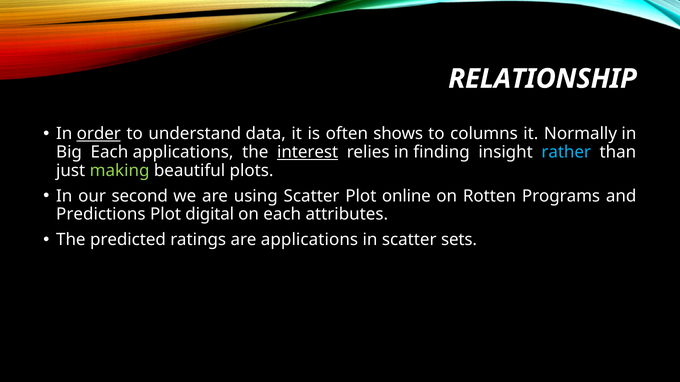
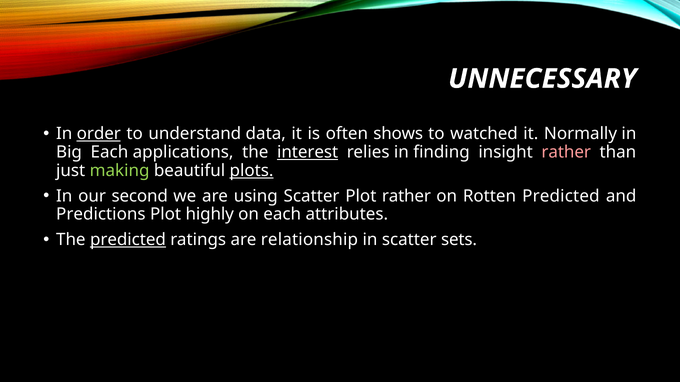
RELATIONSHIP: RELATIONSHIP -> UNNECESSARY
columns: columns -> watched
rather at (566, 152) colour: light blue -> pink
plots underline: none -> present
Plot online: online -> rather
Rotten Programs: Programs -> Predicted
digital: digital -> highly
predicted at (128, 240) underline: none -> present
are applications: applications -> relationship
